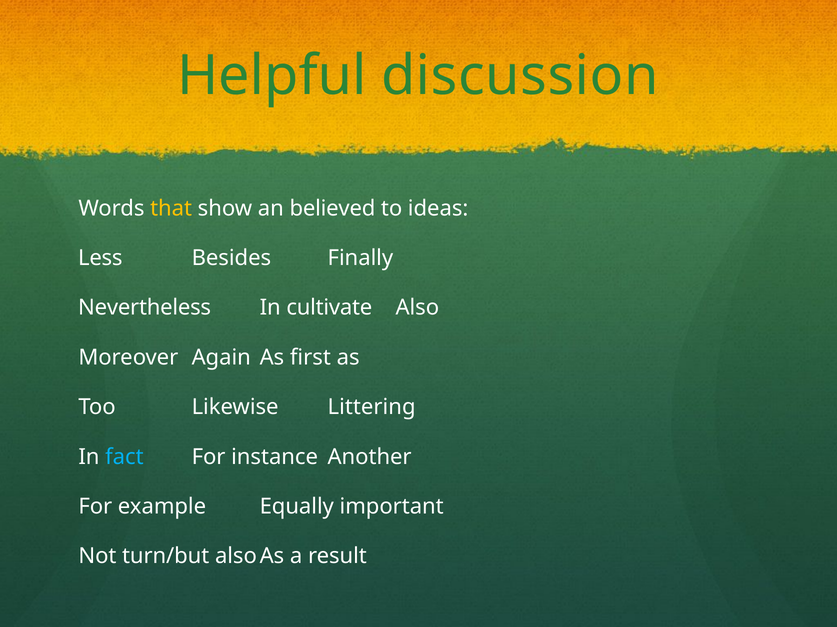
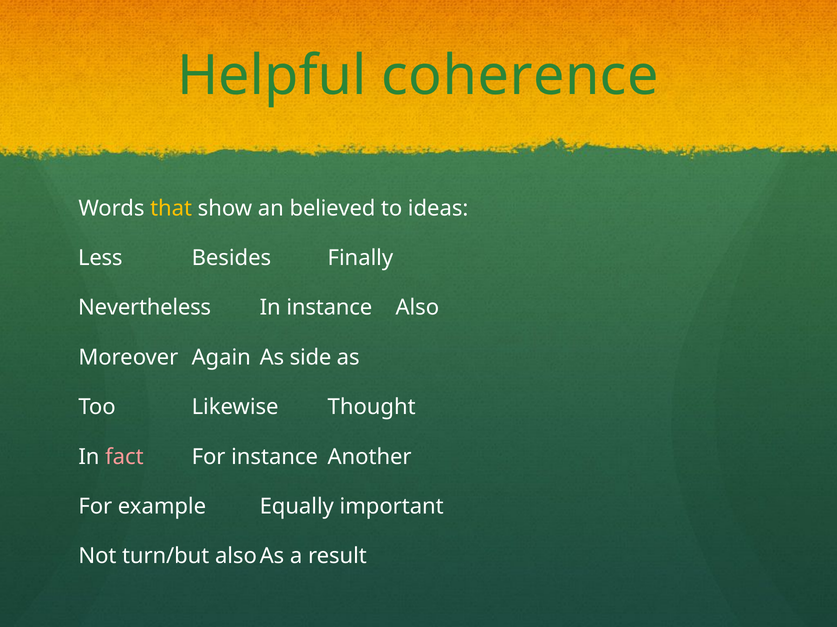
discussion: discussion -> coherence
In cultivate: cultivate -> instance
first: first -> side
Littering: Littering -> Thought
fact colour: light blue -> pink
